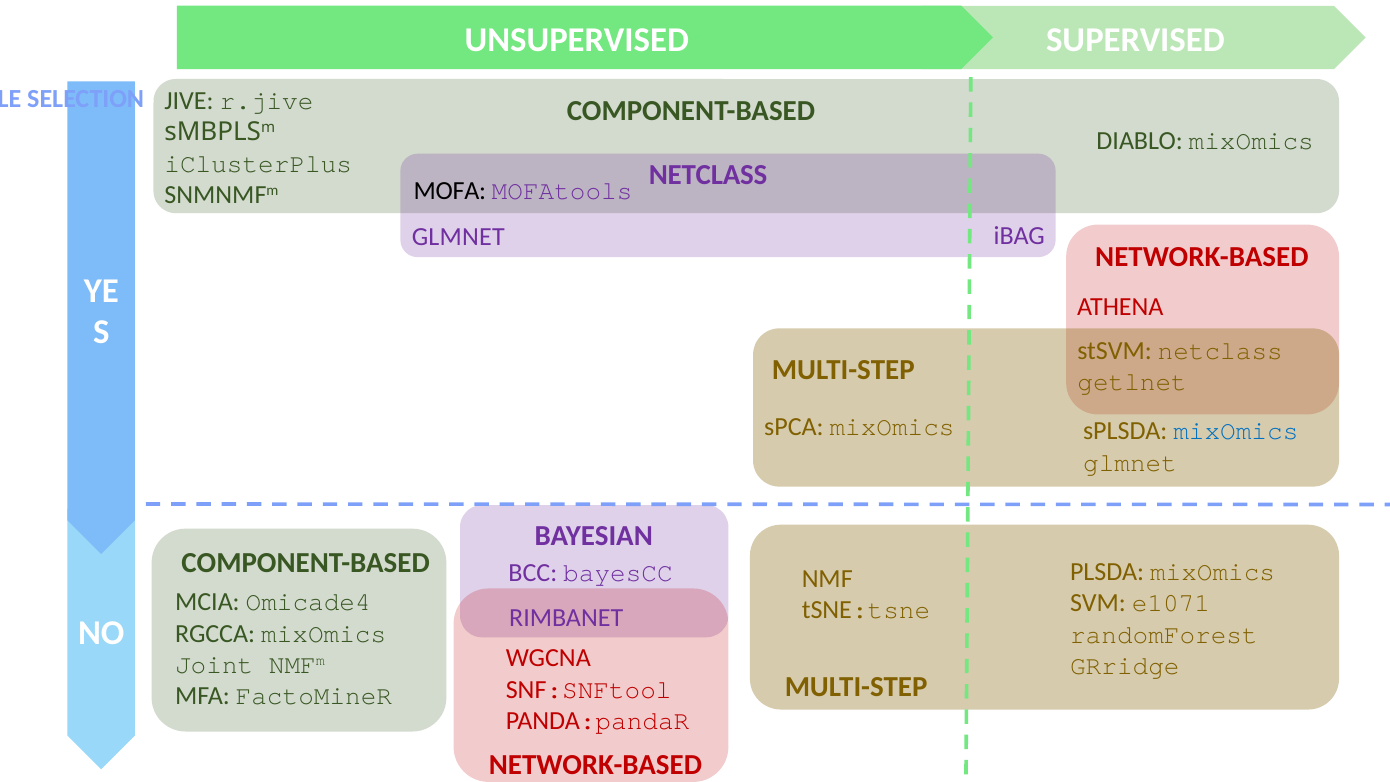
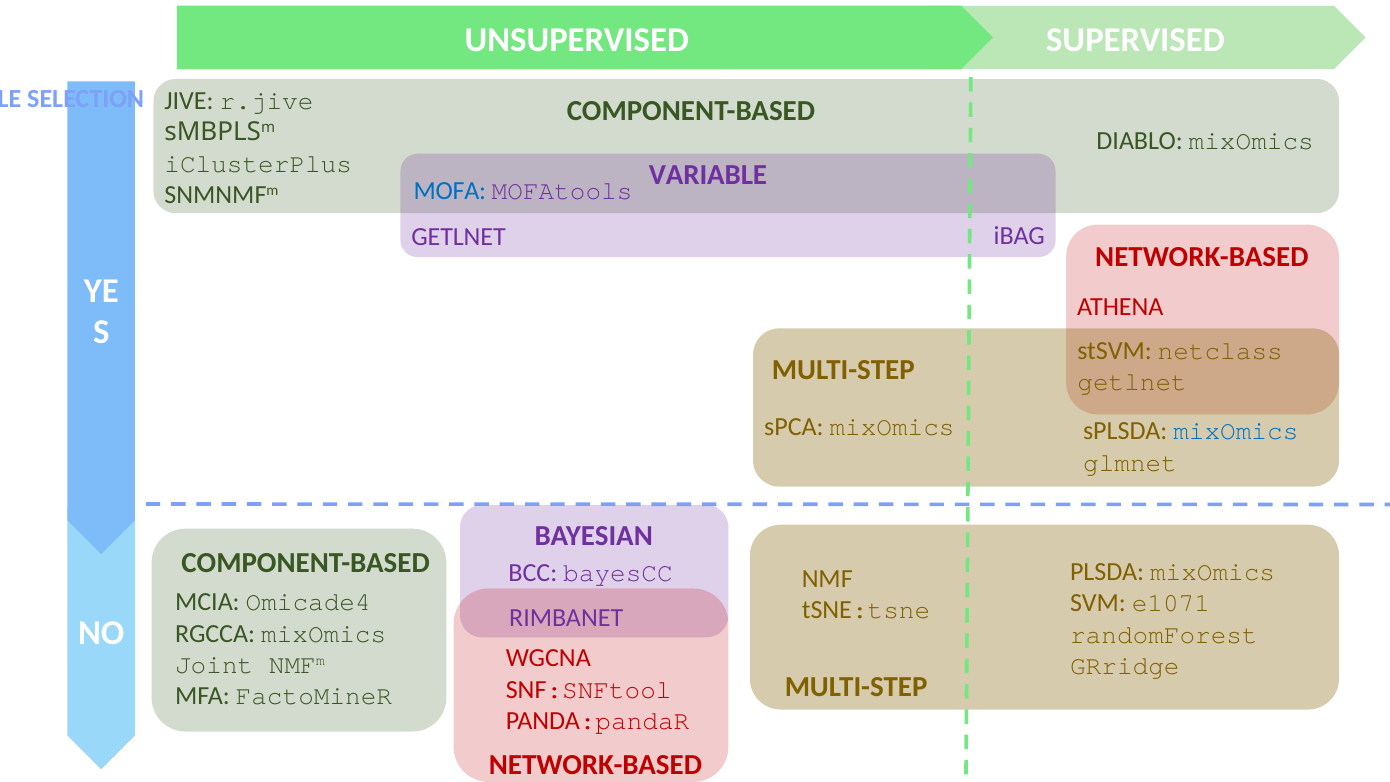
NETCLASS at (708, 174): NETCLASS -> VARIABLE
MOFA colour: black -> blue
GLMNET at (458, 236): GLMNET -> GETLNET
